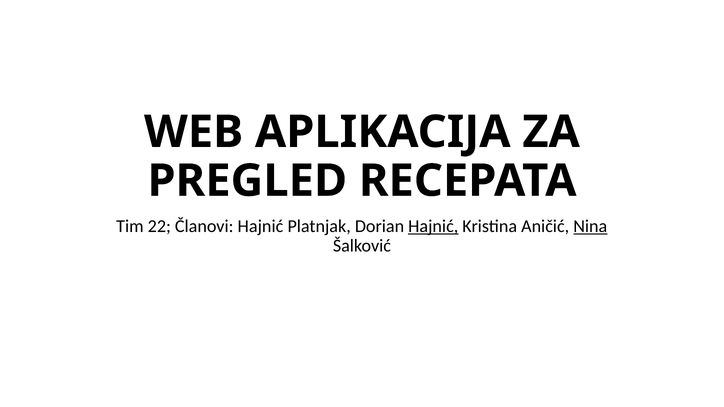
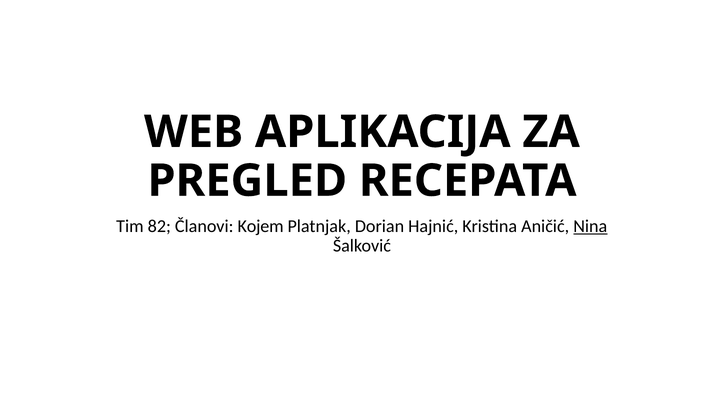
22: 22 -> 82
Članovi Hajnić: Hajnić -> Kojem
Hajnić at (433, 226) underline: present -> none
